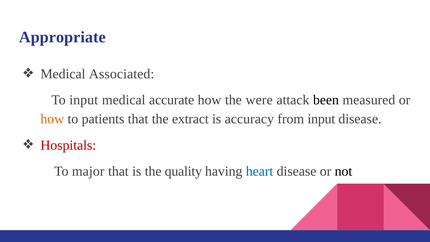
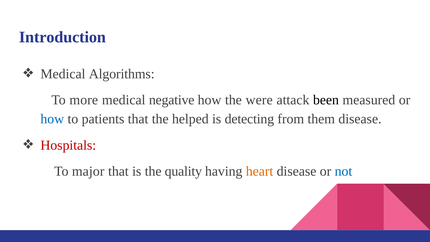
Appropriate: Appropriate -> Introduction
Associated: Associated -> Algorithms
To input: input -> more
accurate: accurate -> negative
how at (52, 119) colour: orange -> blue
extract: extract -> helped
accuracy: accuracy -> detecting
from input: input -> them
heart colour: blue -> orange
not colour: black -> blue
